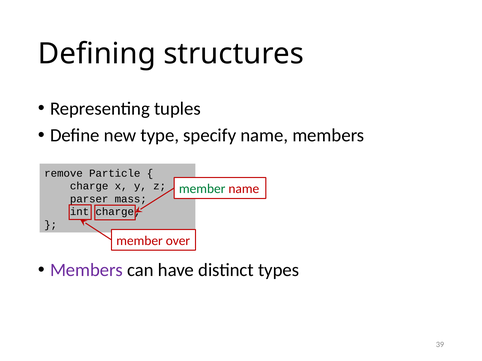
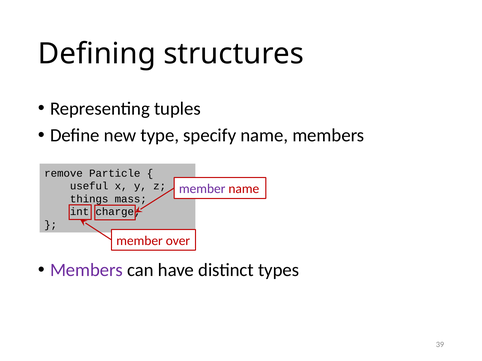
charge at (89, 186): charge -> useful
member at (202, 189) colour: green -> purple
parser: parser -> things
